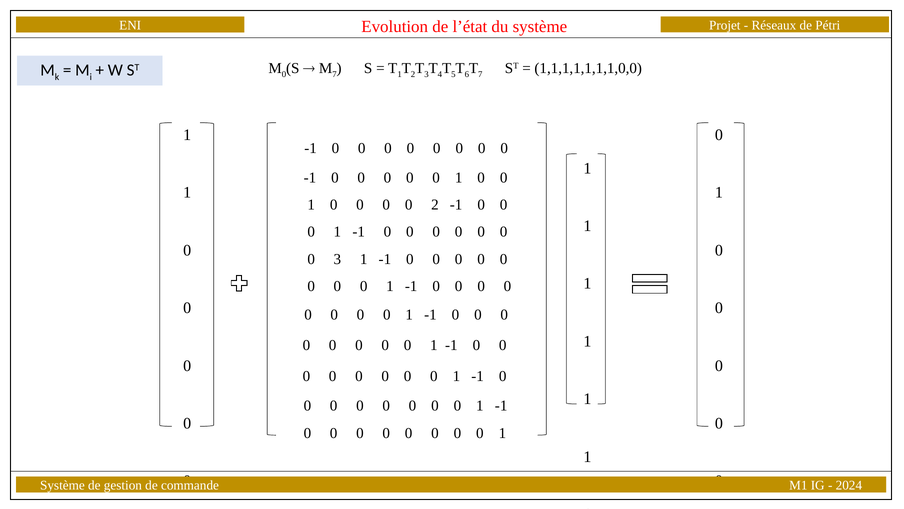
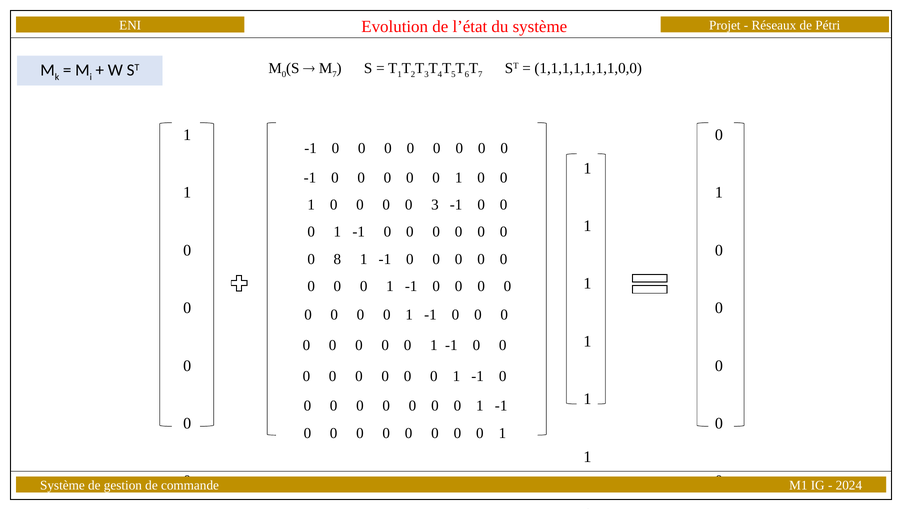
0 2: 2 -> 3
0 3: 3 -> 8
